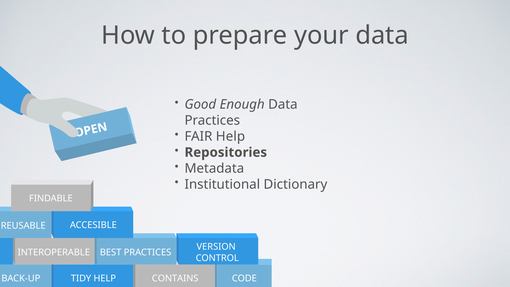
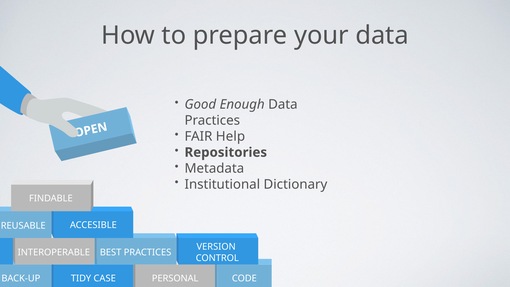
TIDY HELP: HELP -> CASE
CONTAINS: CONTAINS -> PERSONAL
